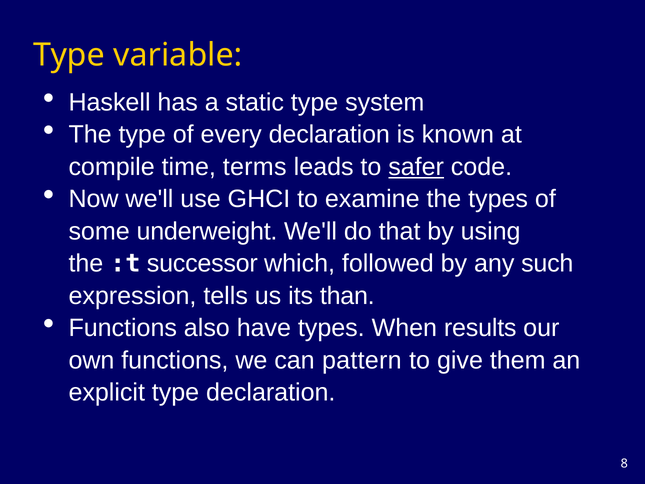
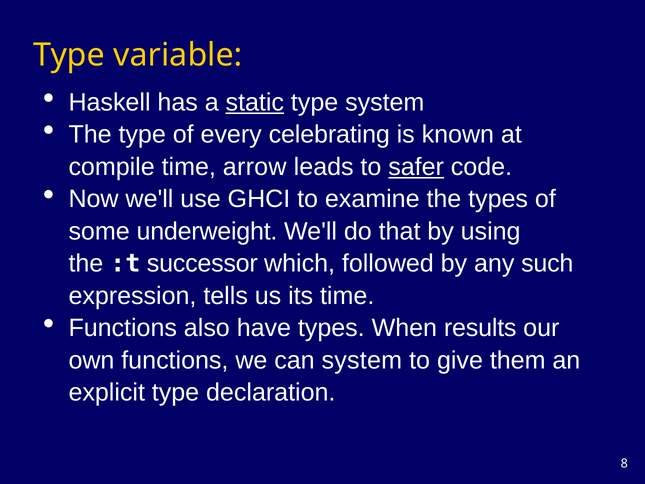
static underline: none -> present
every declaration: declaration -> celebrating
terms: terms -> arrow
its than: than -> time
can pattern: pattern -> system
